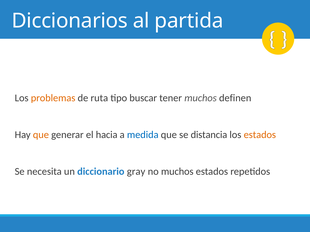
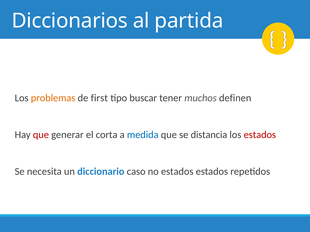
ruta: ruta -> first
que at (41, 135) colour: orange -> red
hacia: hacia -> corta
estados at (260, 135) colour: orange -> red
gray: gray -> caso
no muchos: muchos -> estados
